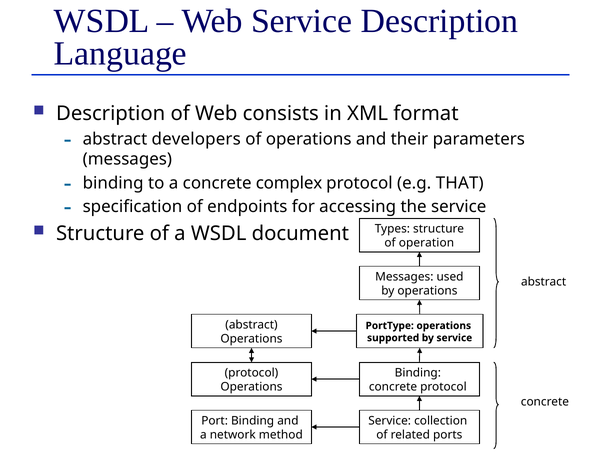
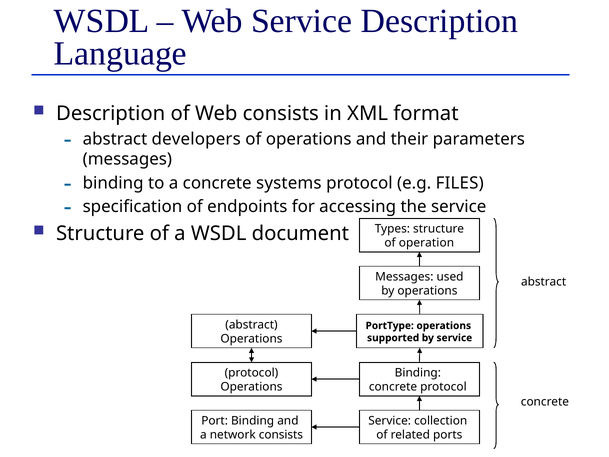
complex: complex -> systems
THAT: THAT -> FILES
network method: method -> consists
